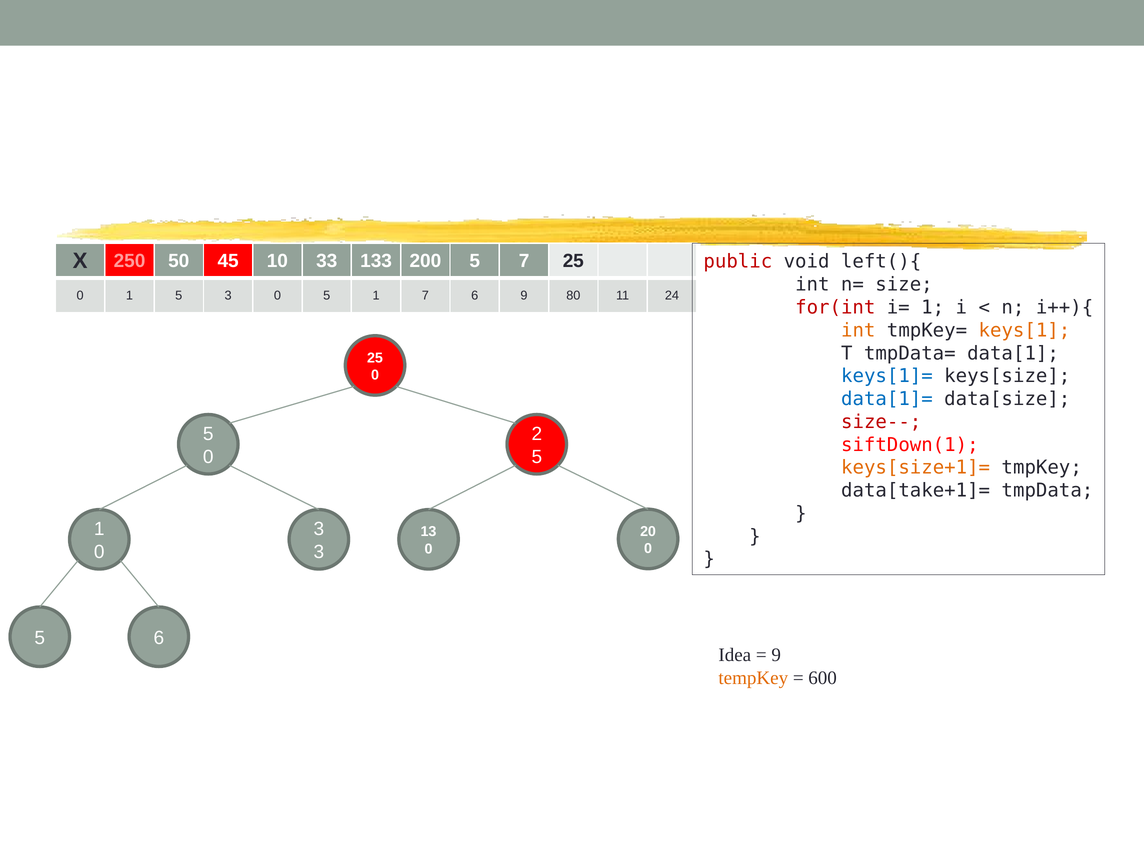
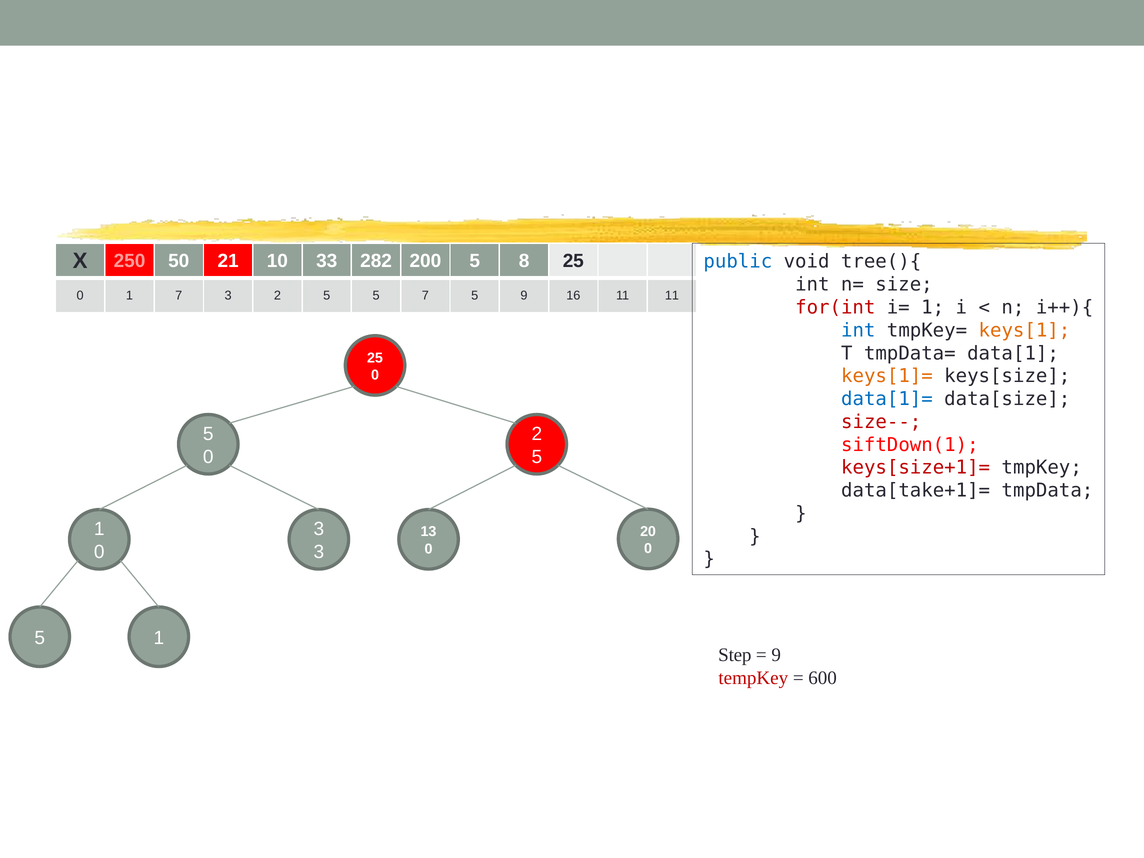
45: 45 -> 21
133: 133 -> 282
5 7: 7 -> 8
public colour: red -> blue
left(){: left(){ -> tree(){
1 5: 5 -> 7
3 0: 0 -> 2
1 at (376, 296): 1 -> 5
7 6: 6 -> 5
80: 80 -> 16
11 24: 24 -> 11
int at (858, 330) colour: orange -> blue
keys[1]= colour: blue -> orange
keys[size+1]= colour: orange -> red
5 6: 6 -> 1
Idea: Idea -> Step
tempKey colour: orange -> red
